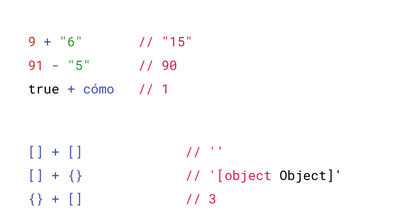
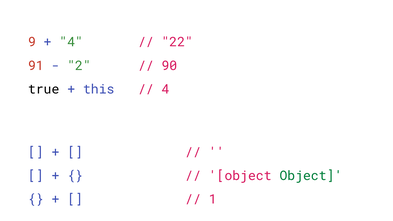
6 at (71, 42): 6 -> 4
15: 15 -> 22
5: 5 -> 2
cómo: cómo -> this
1 at (166, 89): 1 -> 4
Object at (311, 176) colour: black -> green
3: 3 -> 1
